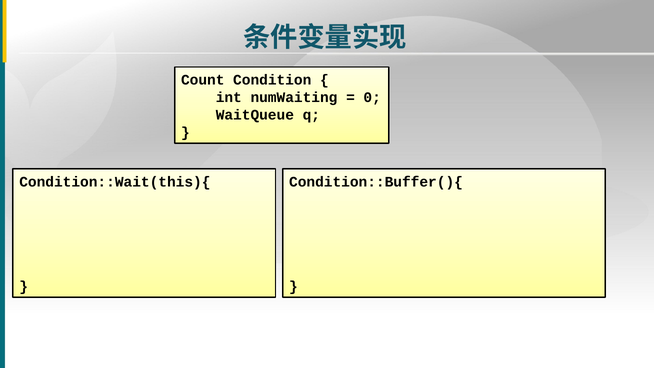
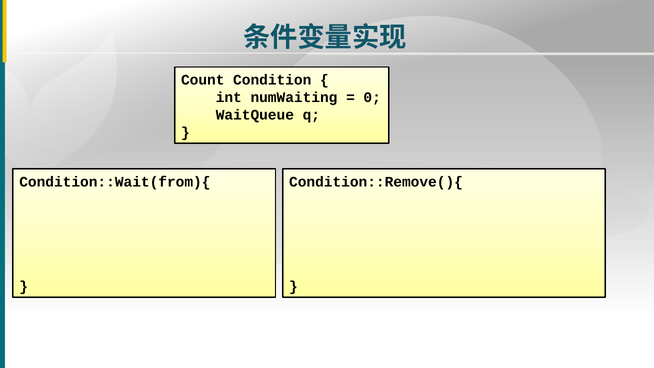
Condition::Wait(this){: Condition::Wait(this){ -> Condition::Wait(from){
Condition::Buffer(){: Condition::Buffer(){ -> Condition::Remove(){
